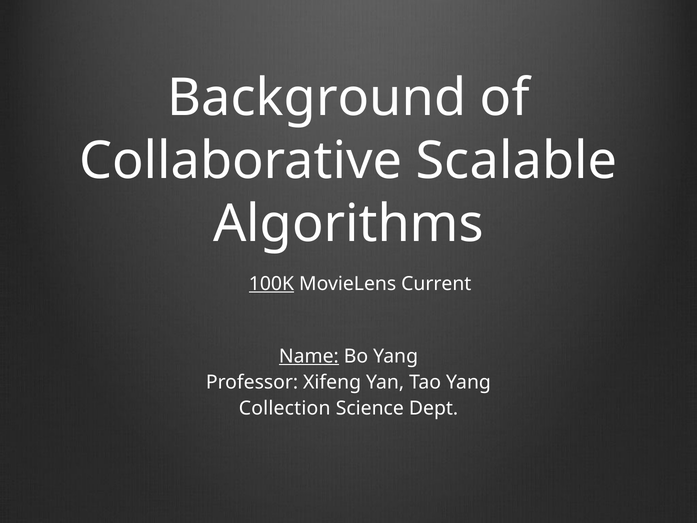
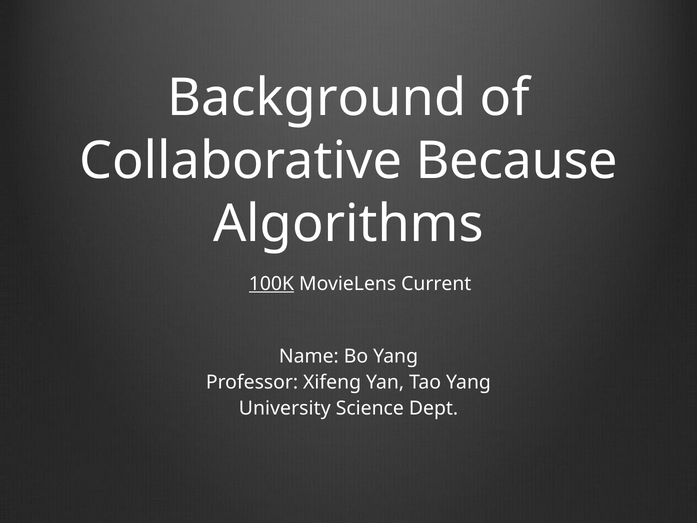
Scalable: Scalable -> Because
Name underline: present -> none
Collection: Collection -> University
